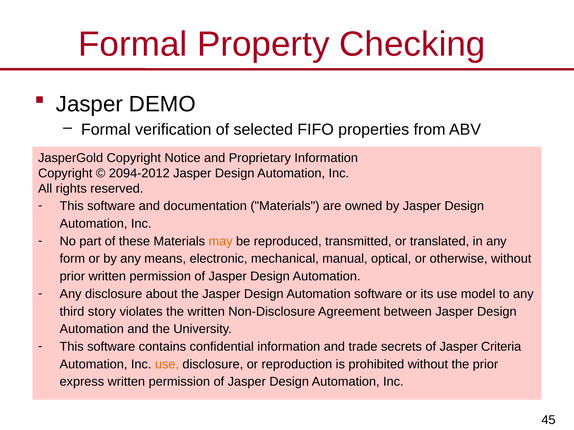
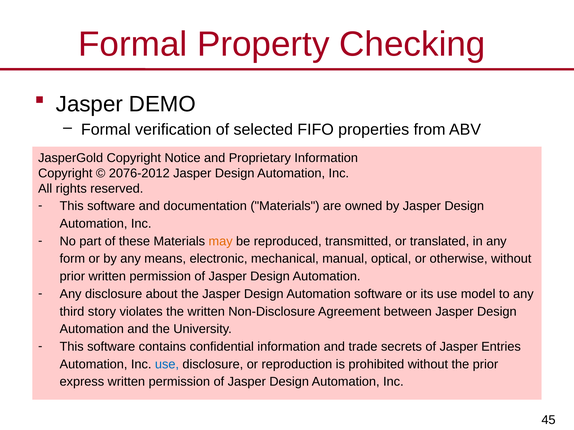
2094-2012: 2094-2012 -> 2076-2012
Criteria: Criteria -> Entries
use at (167, 365) colour: orange -> blue
